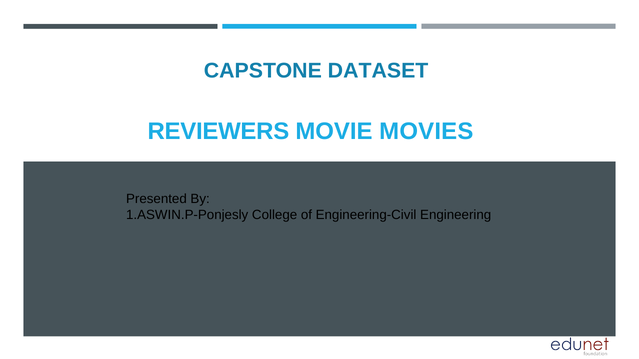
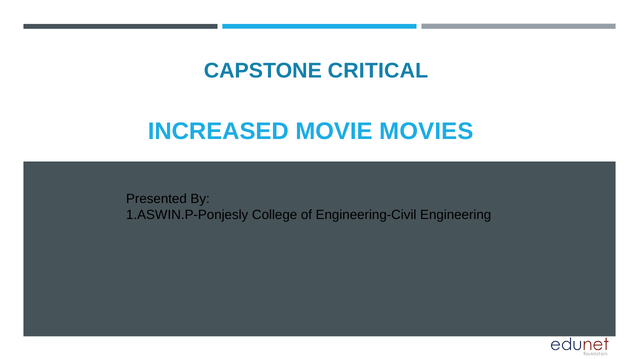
DATASET: DATASET -> CRITICAL
REVIEWERS: REVIEWERS -> INCREASED
